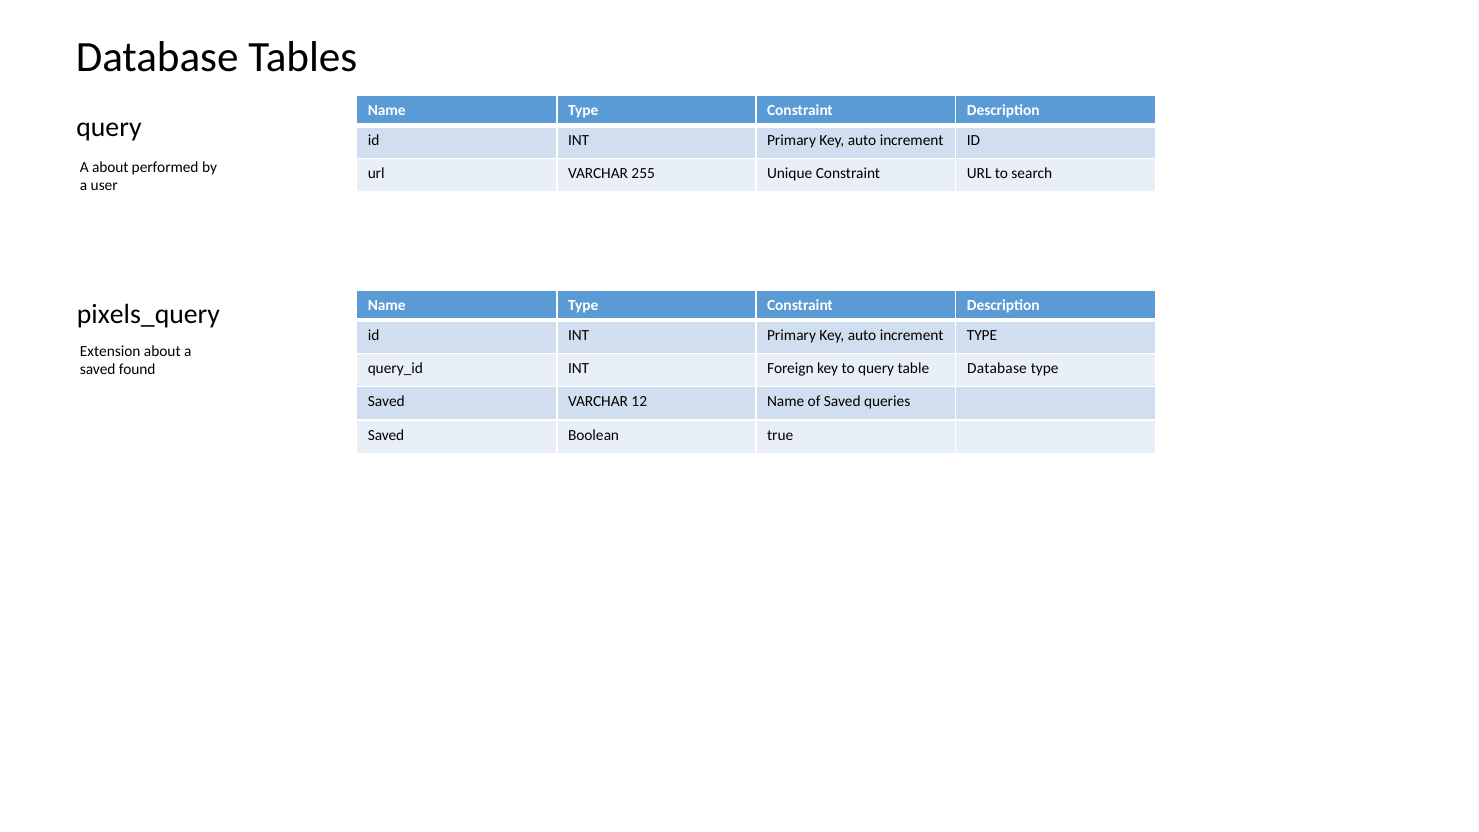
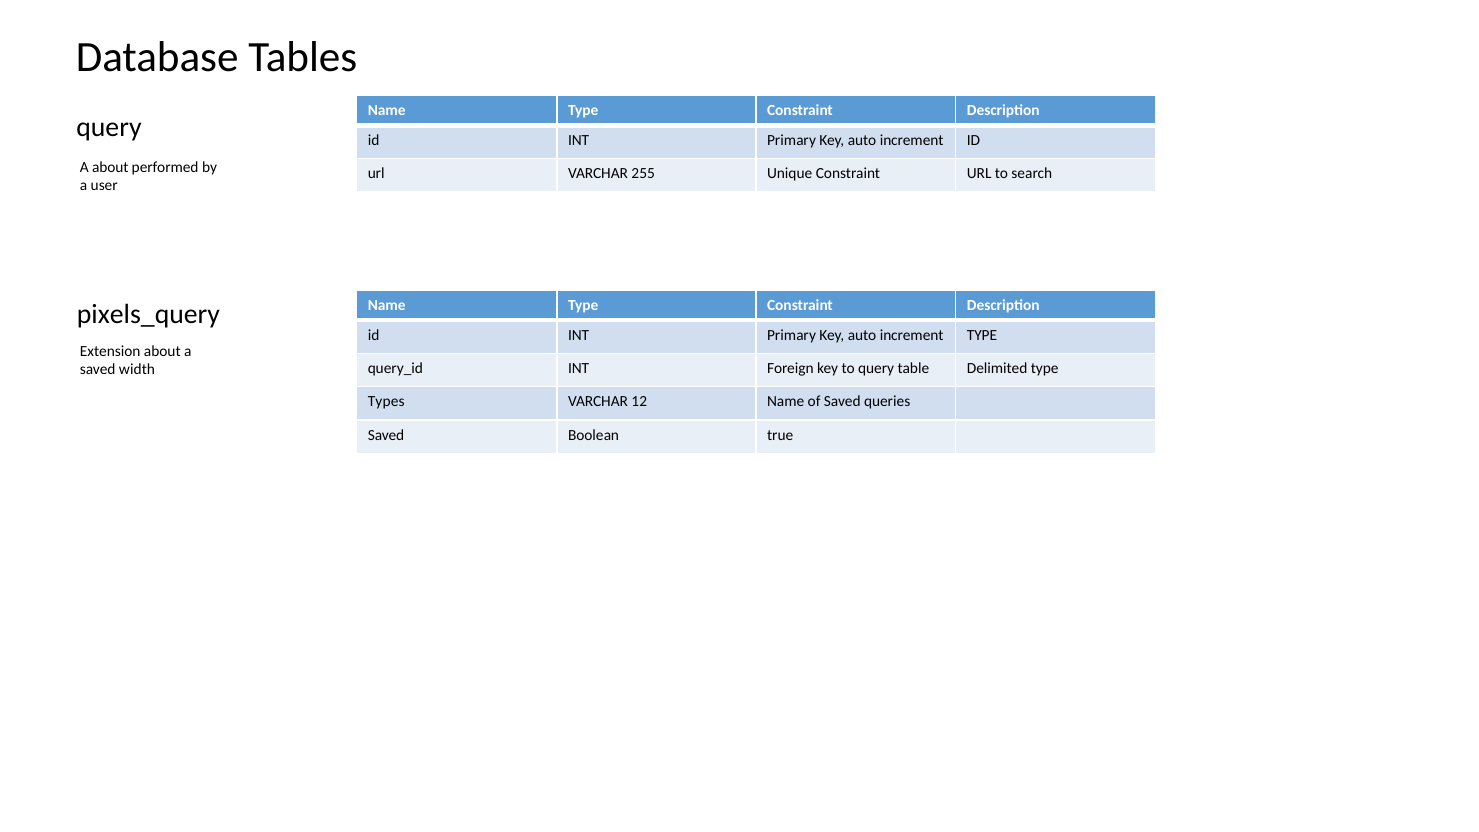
table Database: Database -> Delimited
found: found -> width
Saved at (386, 402): Saved -> Types
